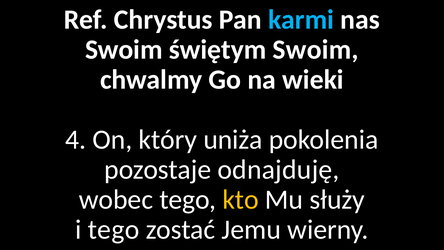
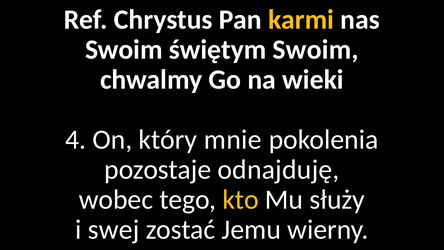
karmi colour: light blue -> yellow
uniża: uniża -> mnie
i tego: tego -> swej
